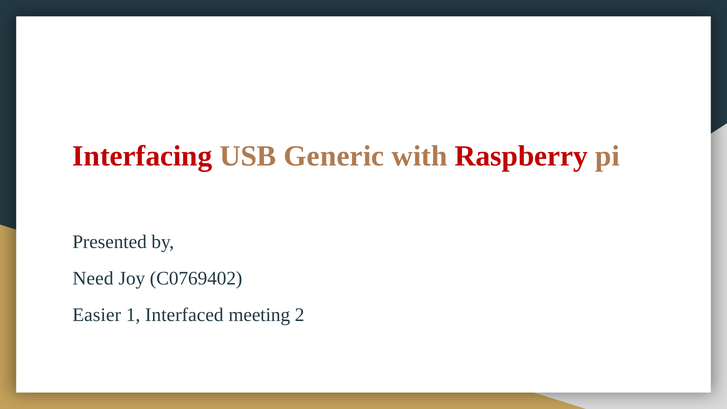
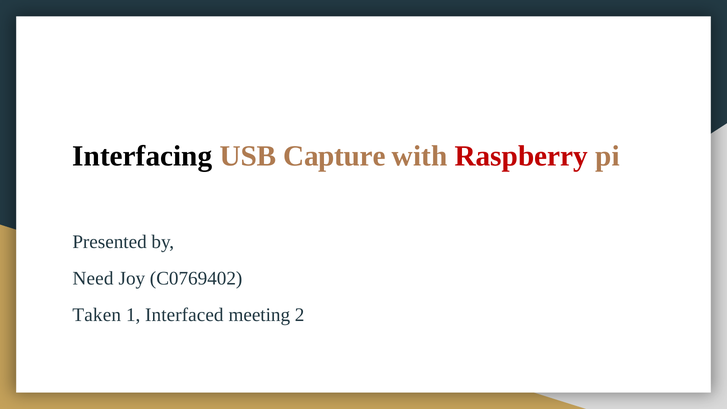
Interfacing colour: red -> black
Generic: Generic -> Capture
Easier: Easier -> Taken
